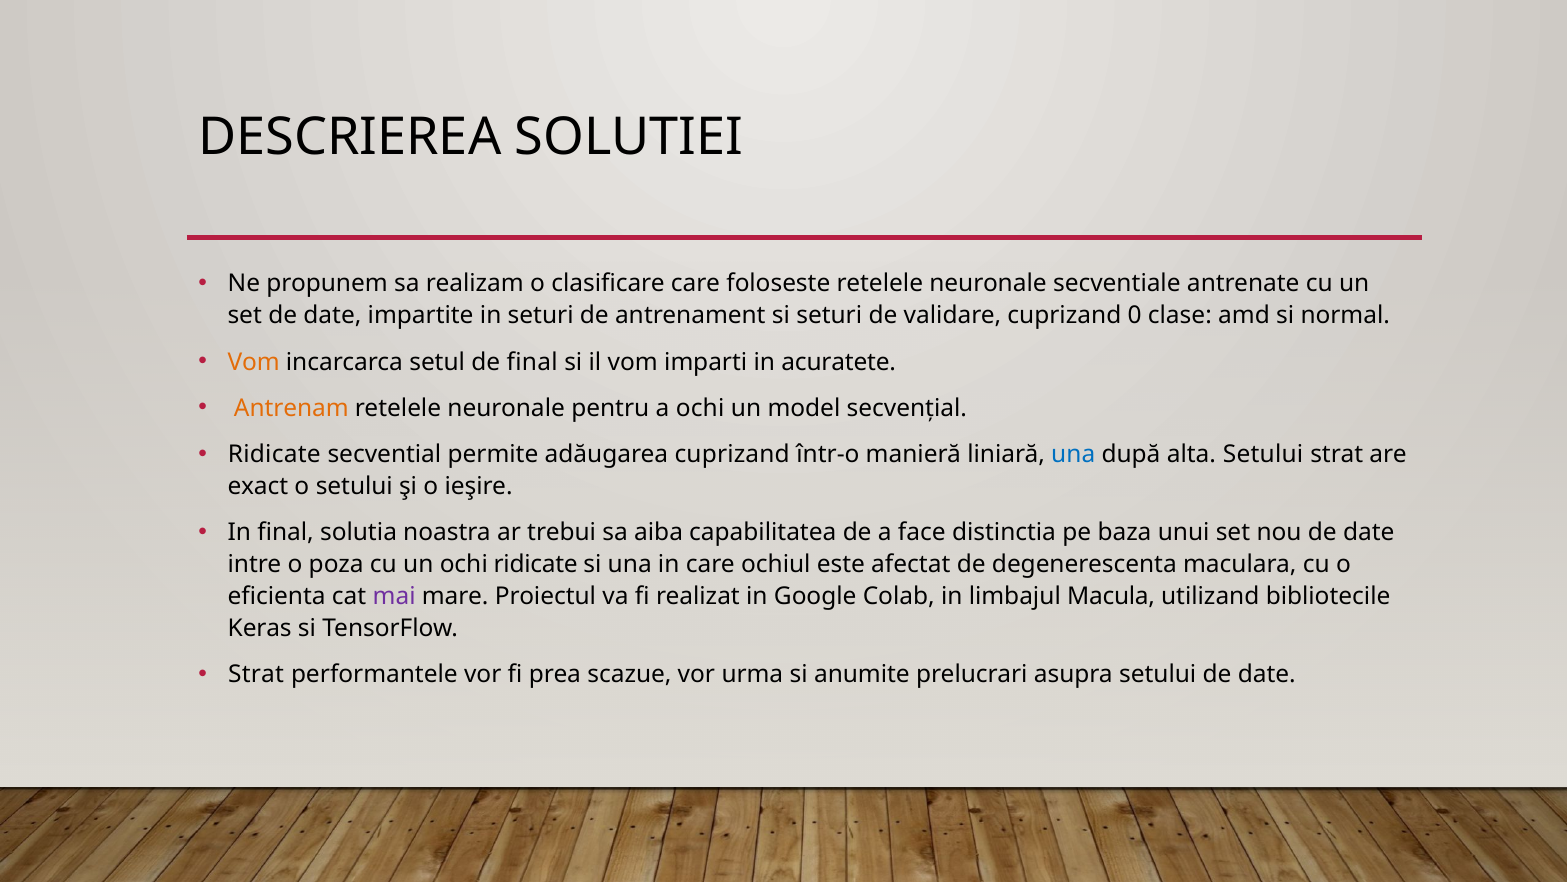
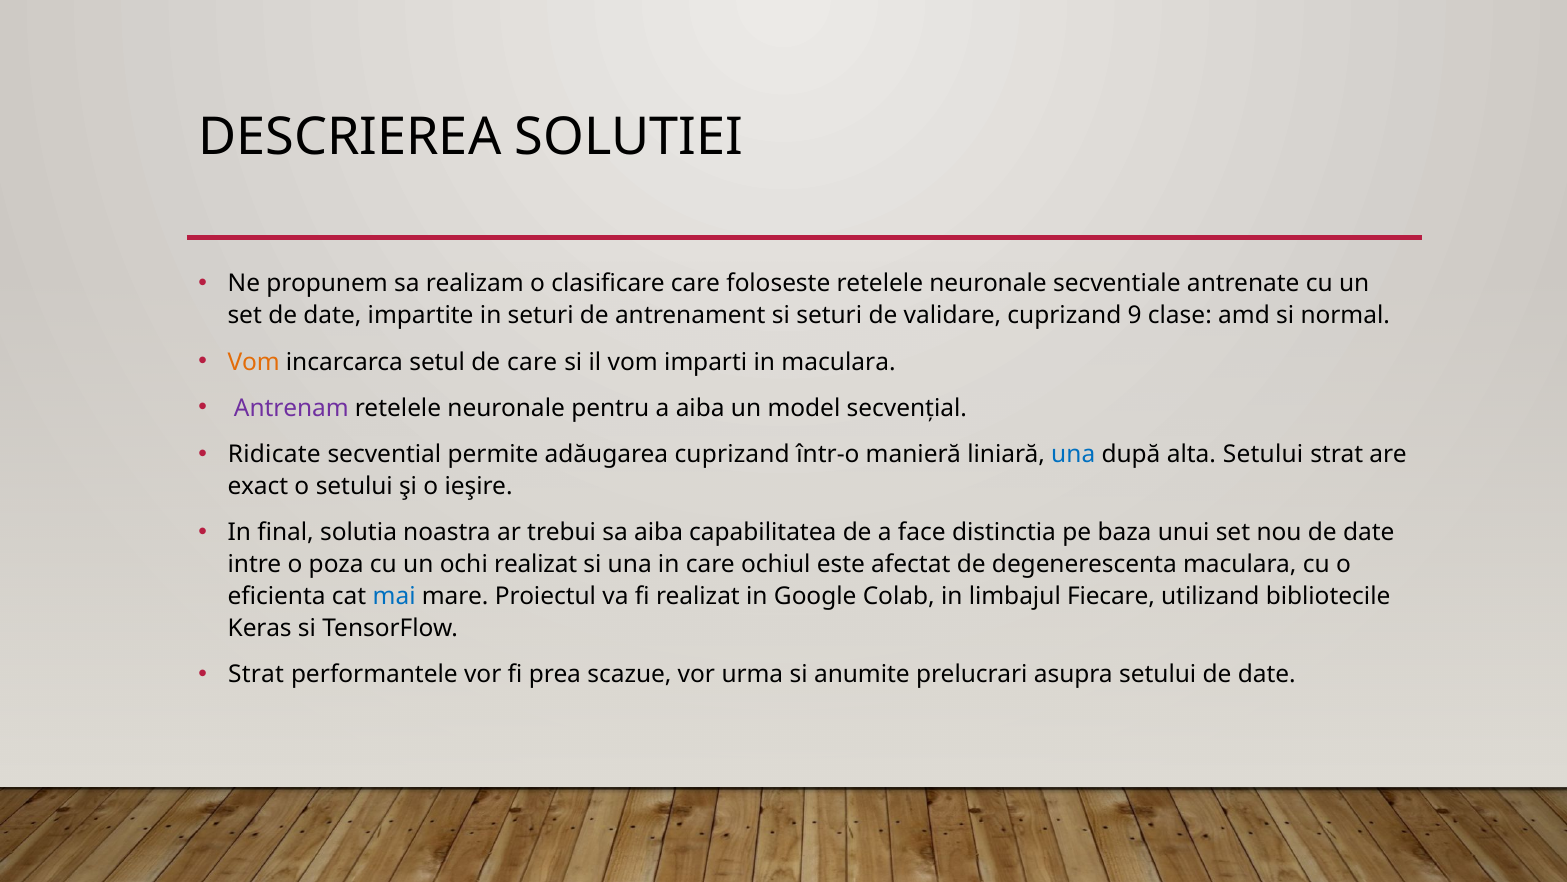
0: 0 -> 9
de final: final -> care
in acuratete: acuratete -> maculara
Antrenam colour: orange -> purple
a ochi: ochi -> aiba
ochi ridicate: ridicate -> realizat
mai colour: purple -> blue
Macula: Macula -> Fiecare
